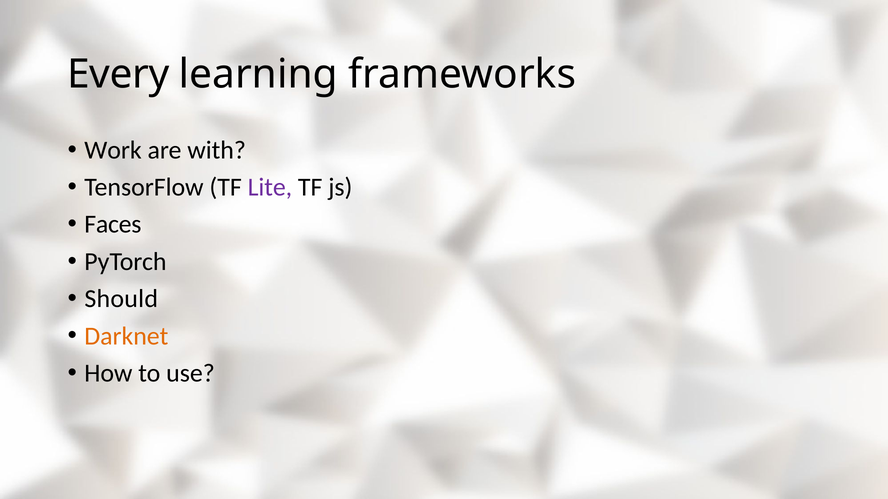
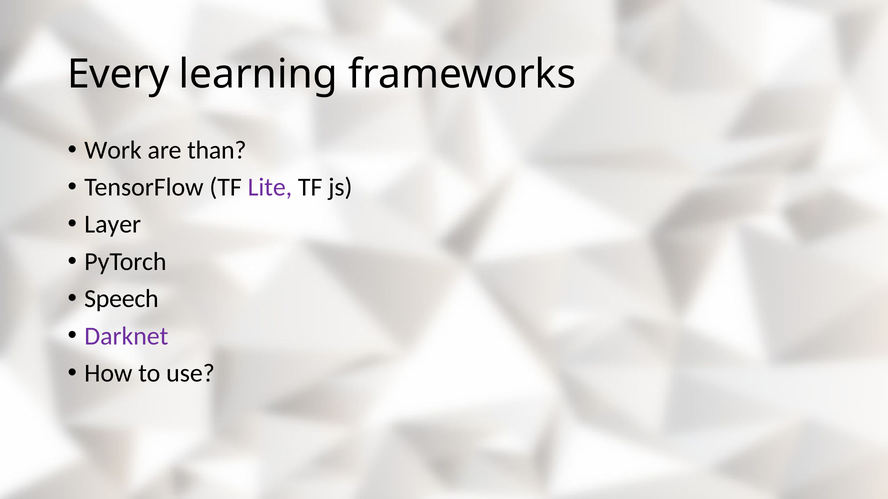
with: with -> than
Faces: Faces -> Layer
Should: Should -> Speech
Darknet colour: orange -> purple
